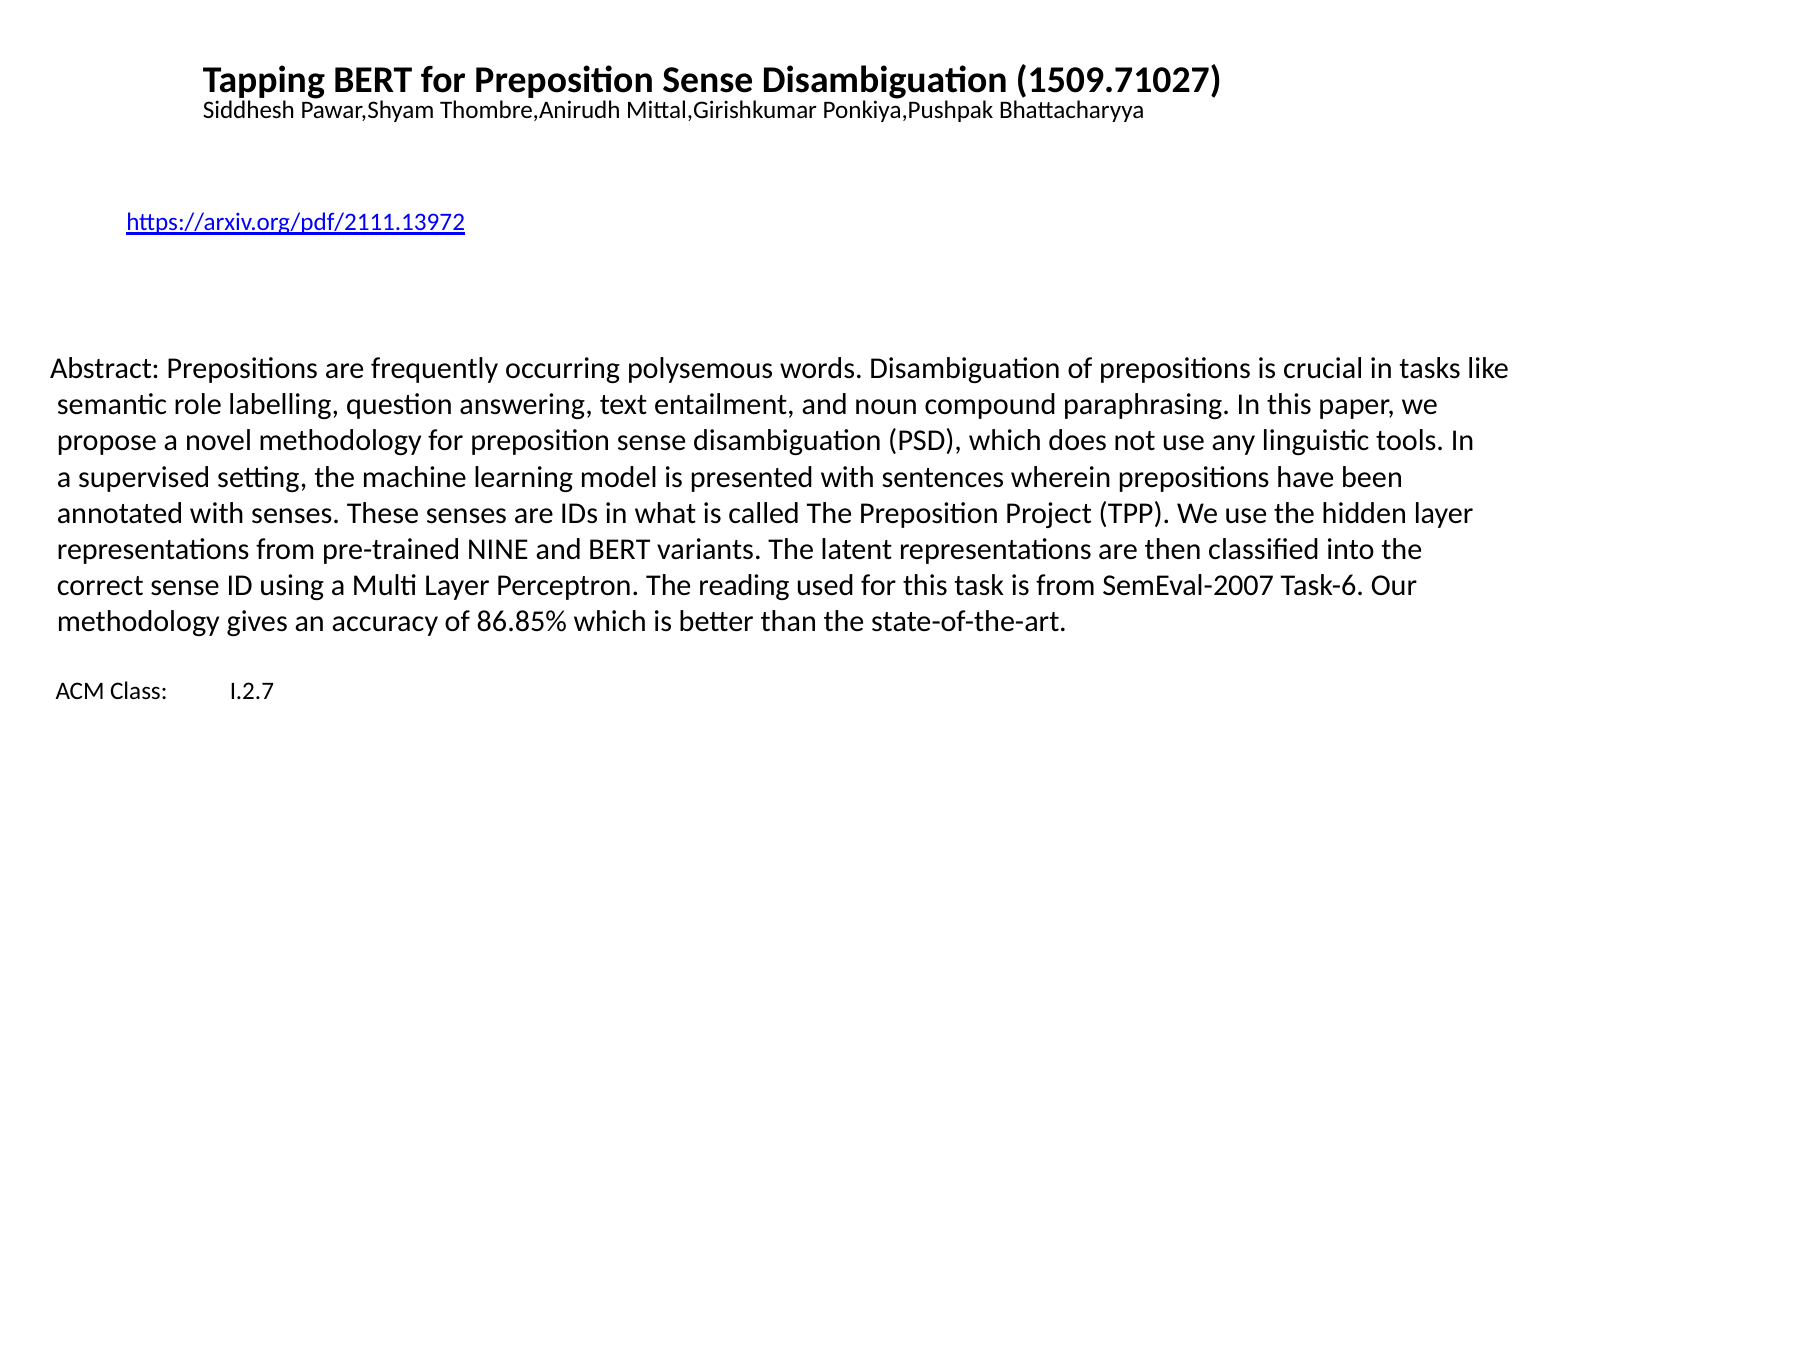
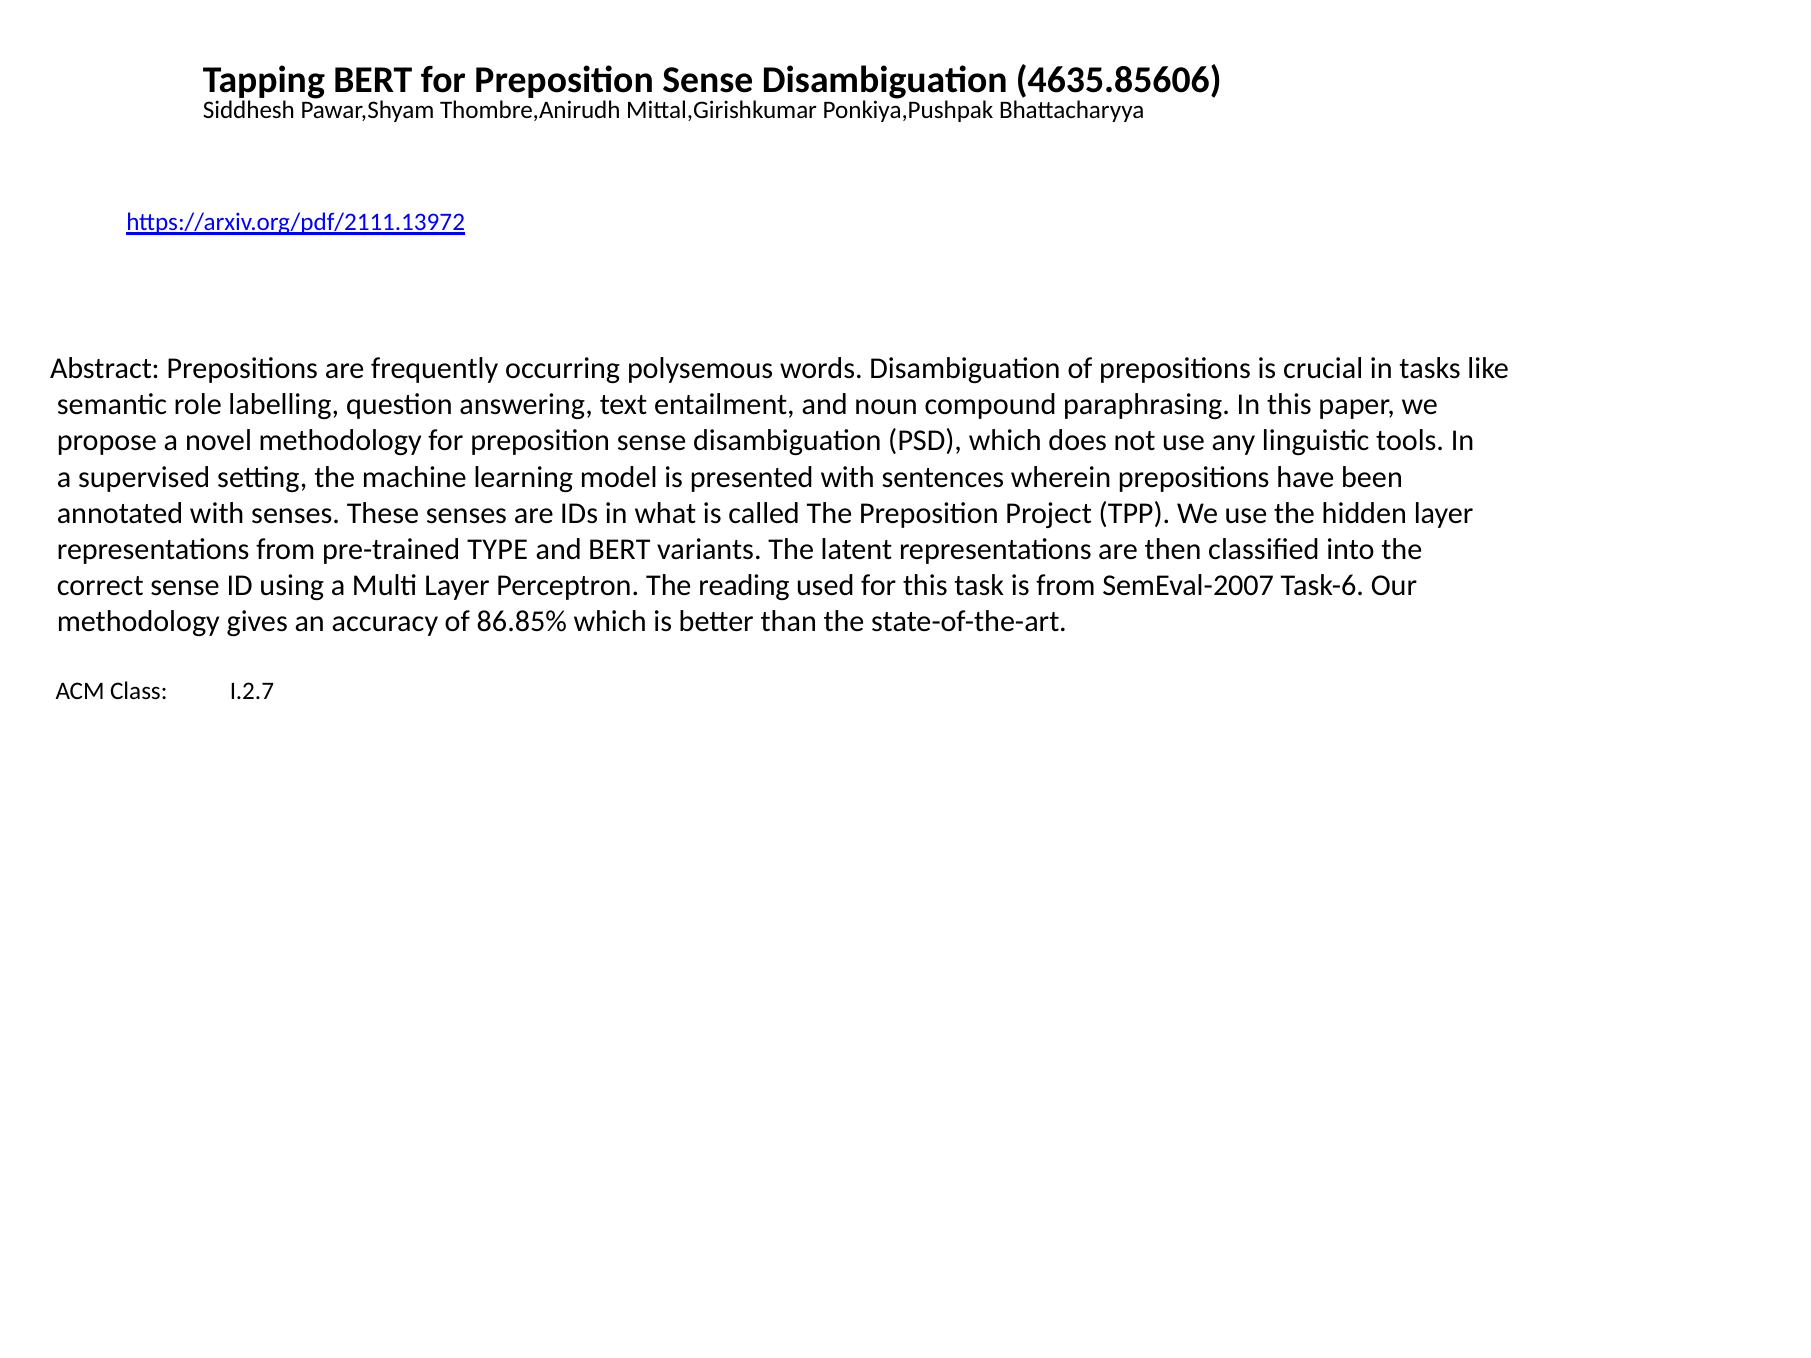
1509.71027: 1509.71027 -> 4635.85606
NINE: NINE -> TYPE
